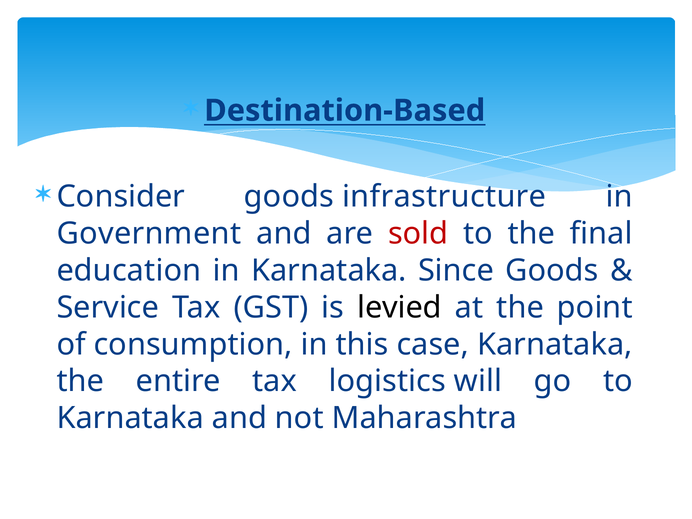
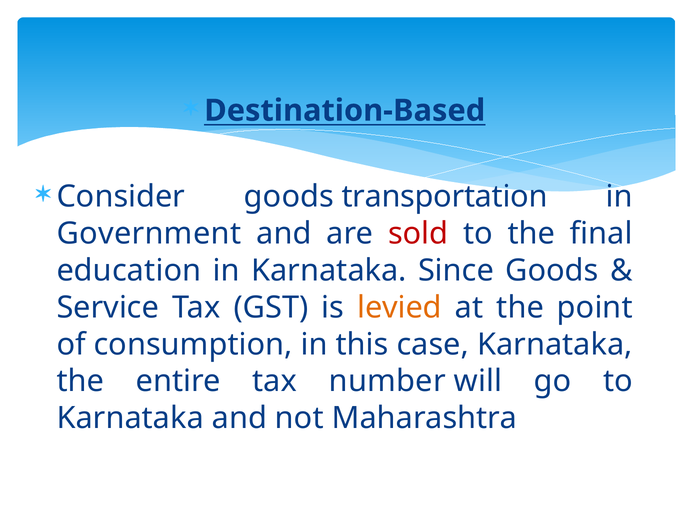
infrastructure: infrastructure -> transportation
levied colour: black -> orange
logistics: logistics -> number
